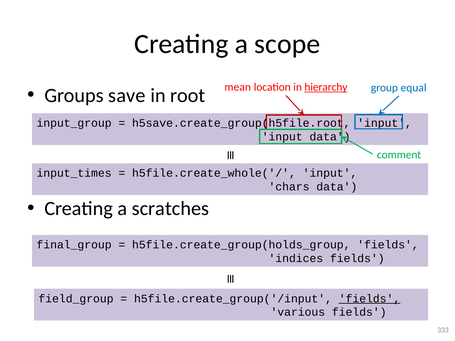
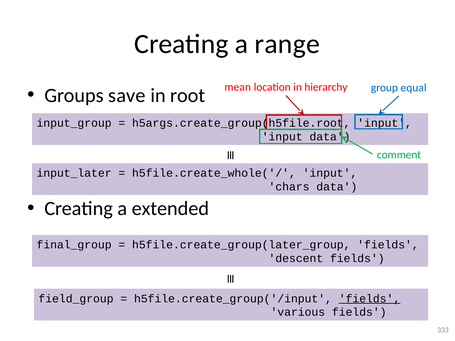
scope: scope -> range
hierarchy underline: present -> none
h5save.create_group(h5file.root: h5save.create_group(h5file.root -> h5args.create_group(h5file.root
input_times: input_times -> input_later
scratches: scratches -> extended
h5file.create_group(holds_group: h5file.create_group(holds_group -> h5file.create_group(later_group
indices: indices -> descent
